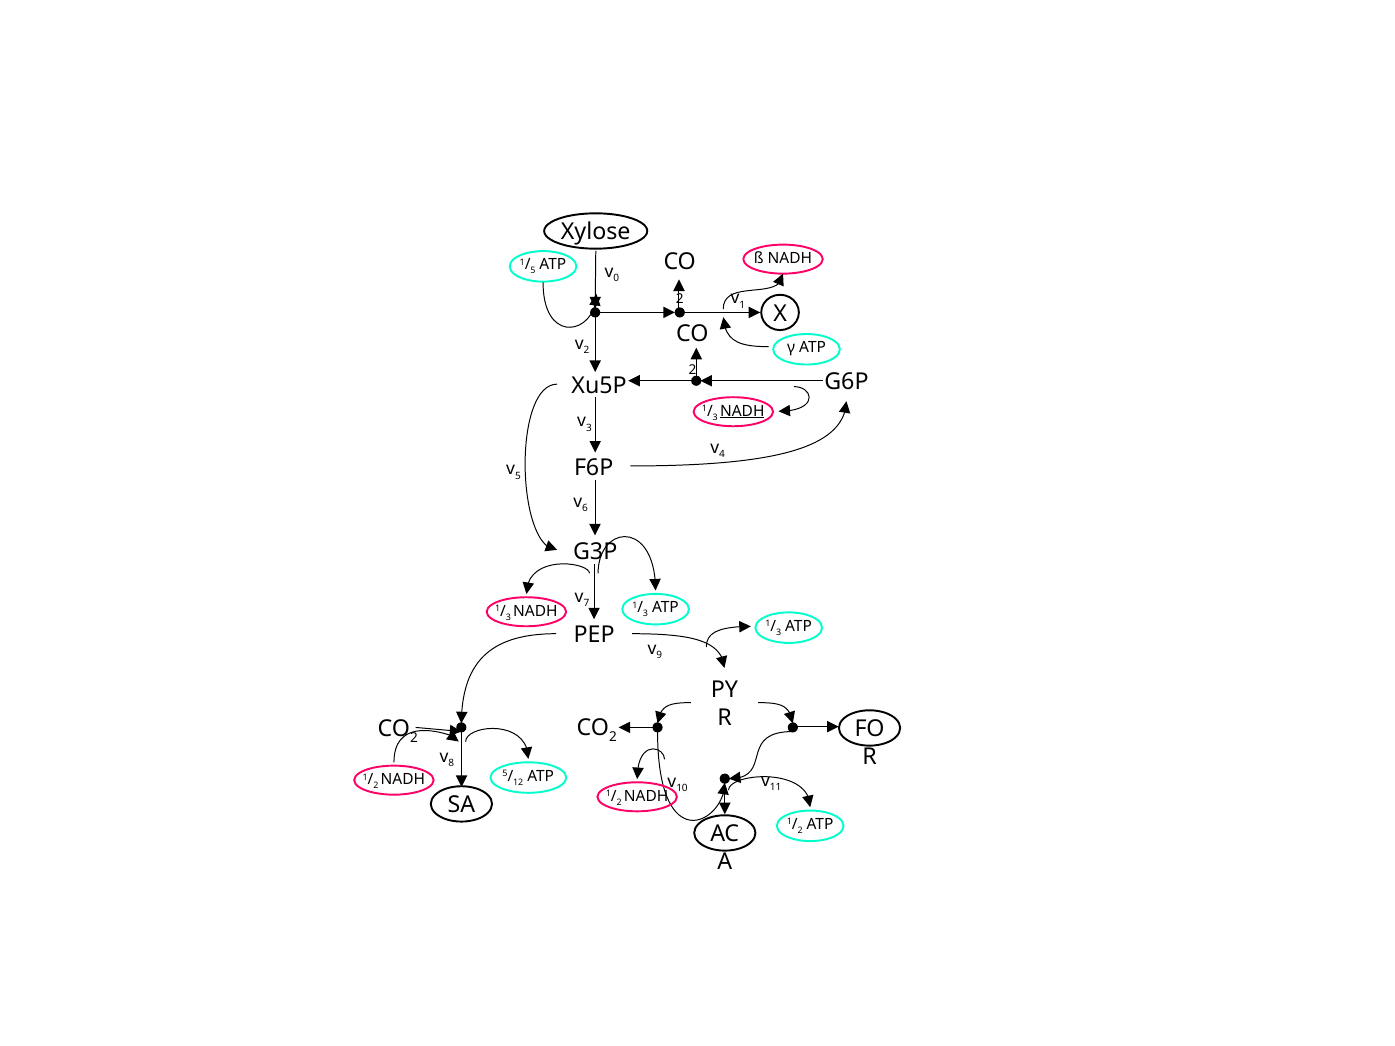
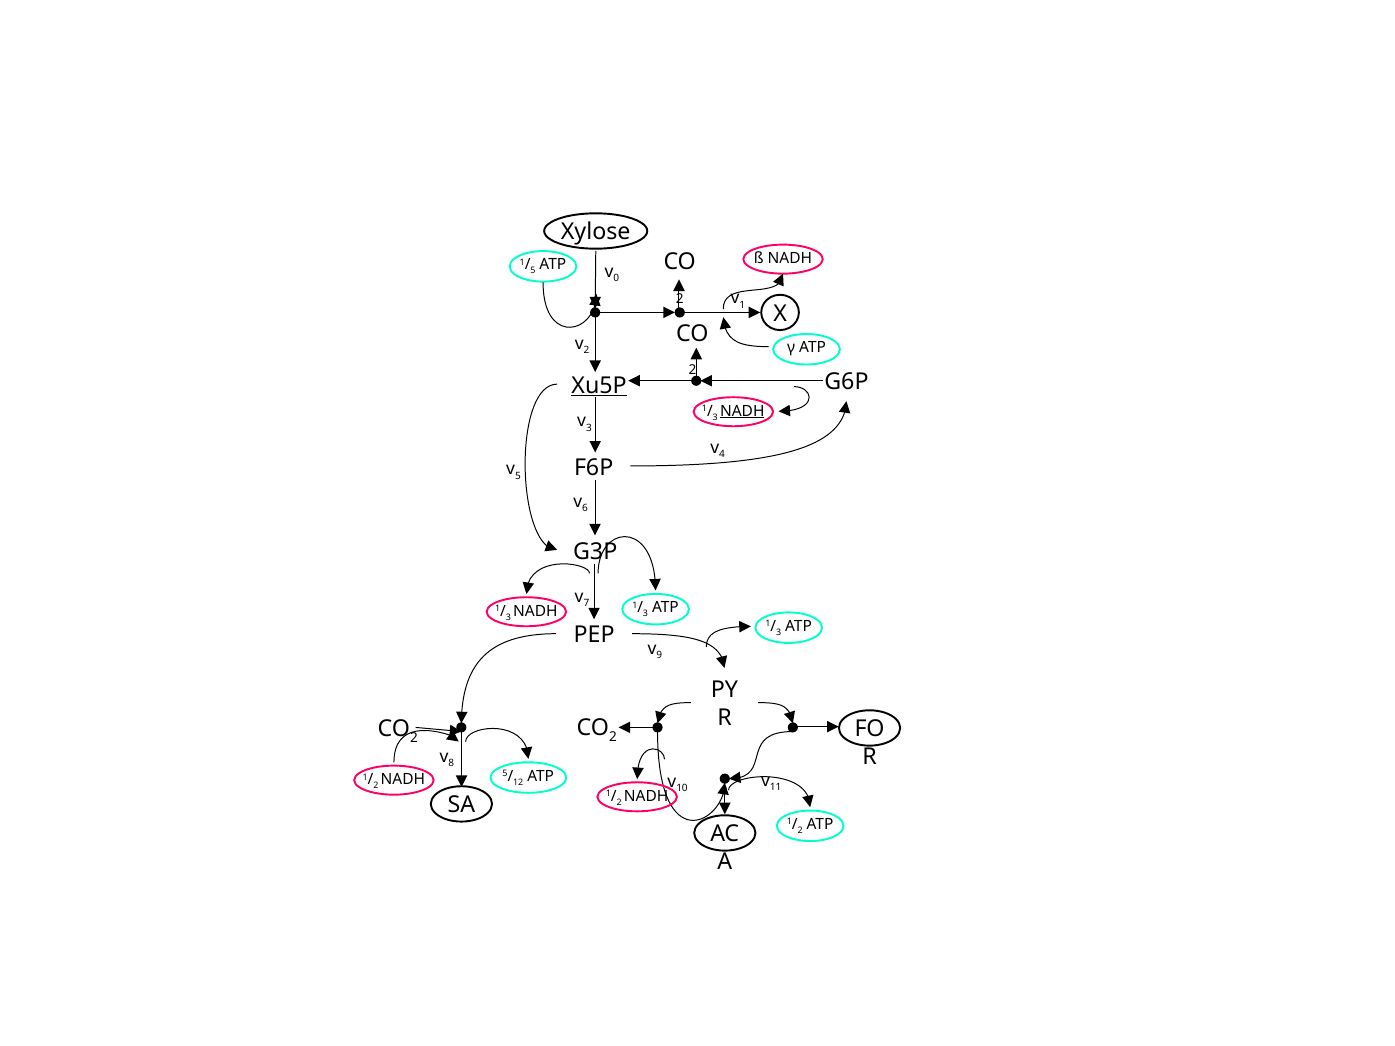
Xu5P underline: none -> present
